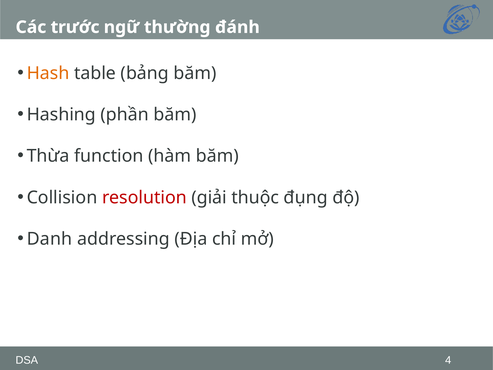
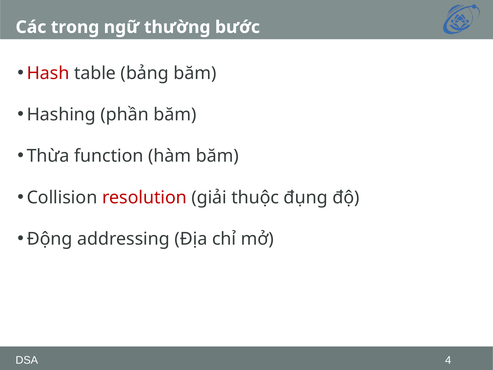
trước: trước -> trong
đánh: đánh -> bước
Hash colour: orange -> red
Danh: Danh -> Động
